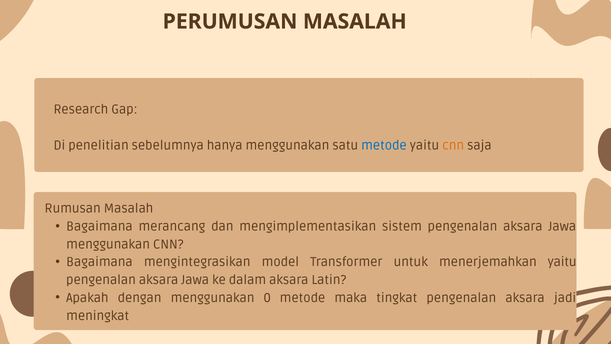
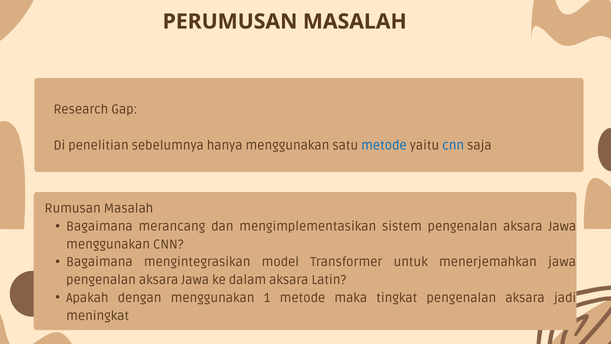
cnn at (453, 145) colour: orange -> blue
menerjemahkan yaitu: yaitu -> jawa
0: 0 -> 1
